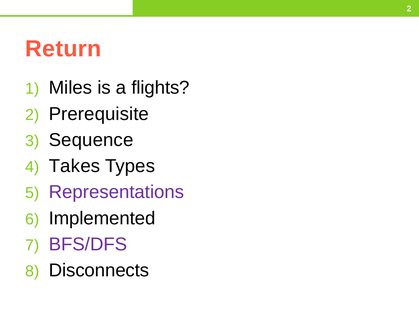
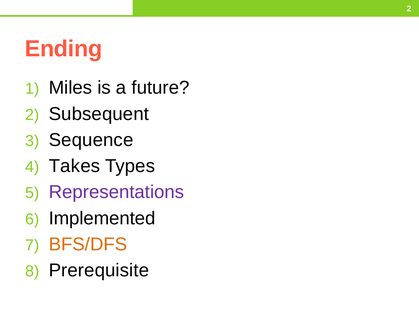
Return: Return -> Ending
flights: flights -> future
Prerequisite: Prerequisite -> Subsequent
BFS/DFS colour: purple -> orange
Disconnects: Disconnects -> Prerequisite
